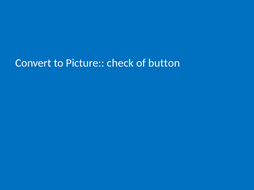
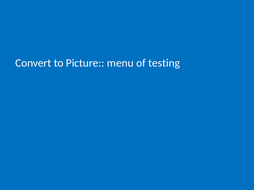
check: check -> menu
button: button -> testing
